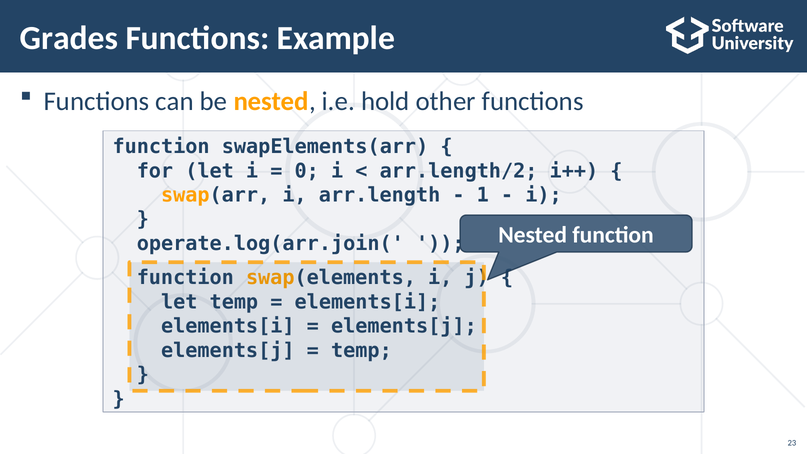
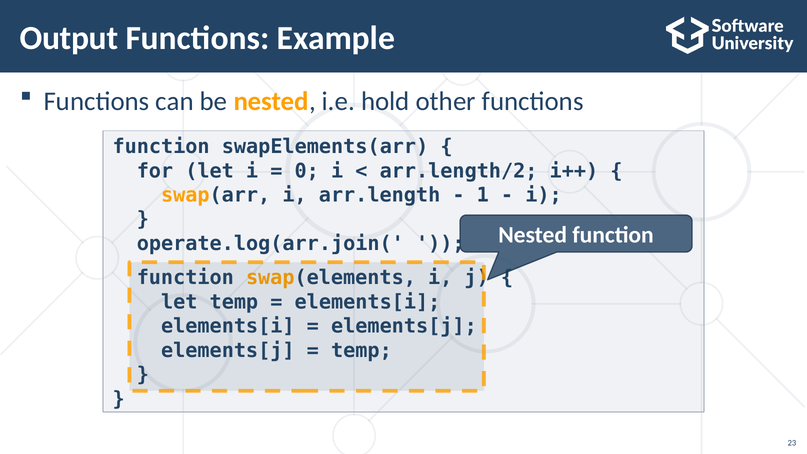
Grades: Grades -> Output
